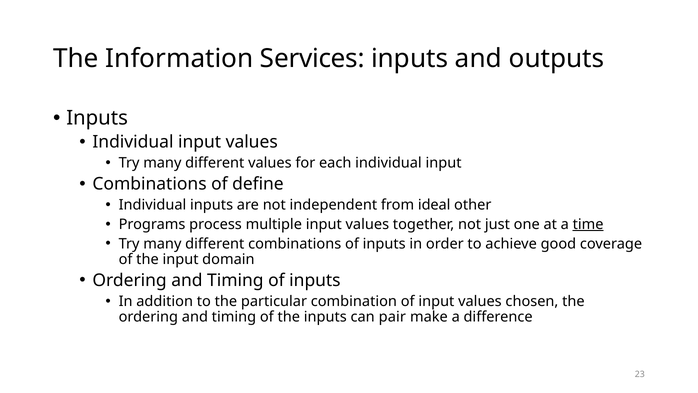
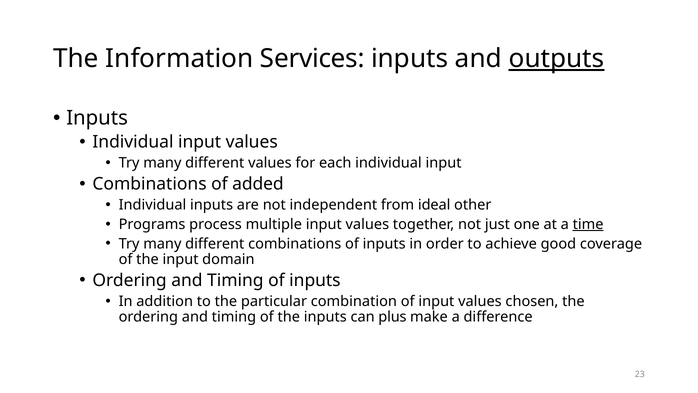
outputs underline: none -> present
define: define -> added
pair: pair -> plus
